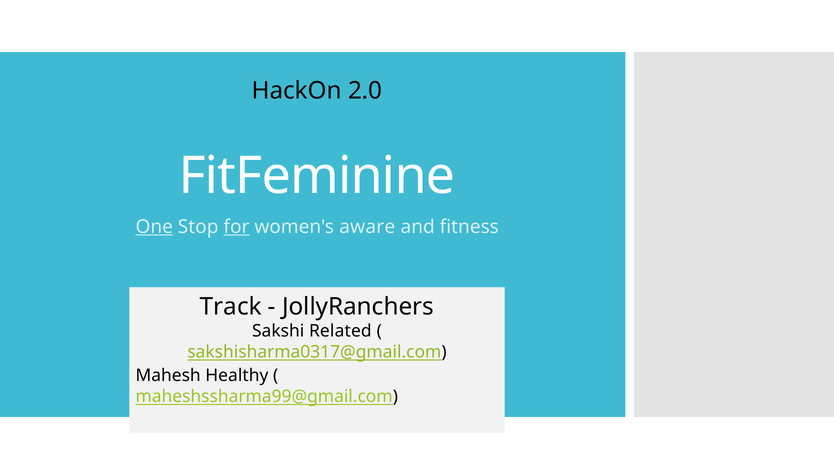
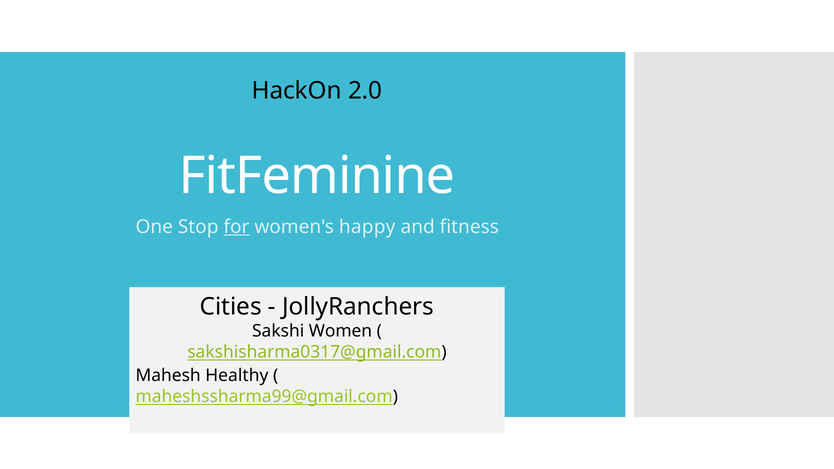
One underline: present -> none
aware: aware -> happy
Track: Track -> Cities
Related: Related -> Women
